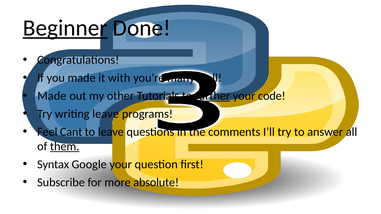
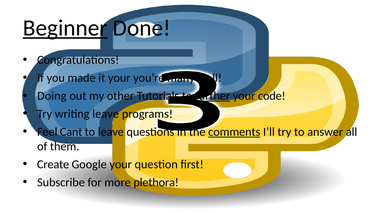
it with: with -> your
Made at (52, 96): Made -> Doing
comments underline: none -> present
them underline: present -> none
Syntax: Syntax -> Create
absolute: absolute -> plethora
